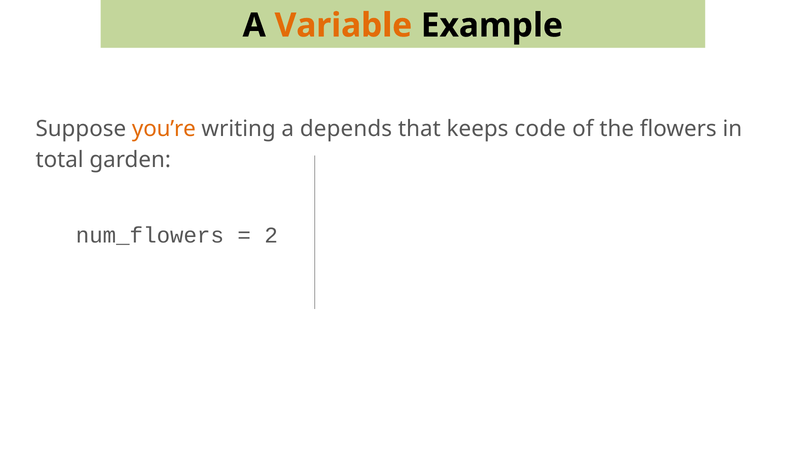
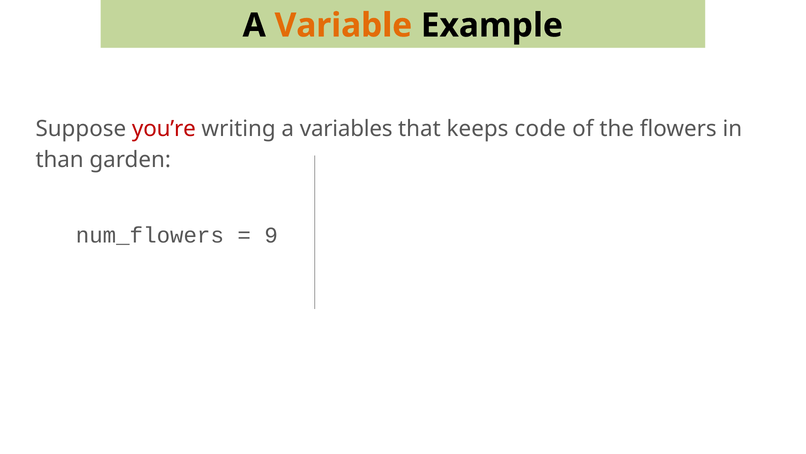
you’re colour: orange -> red
depends: depends -> variables
total: total -> than
2: 2 -> 9
